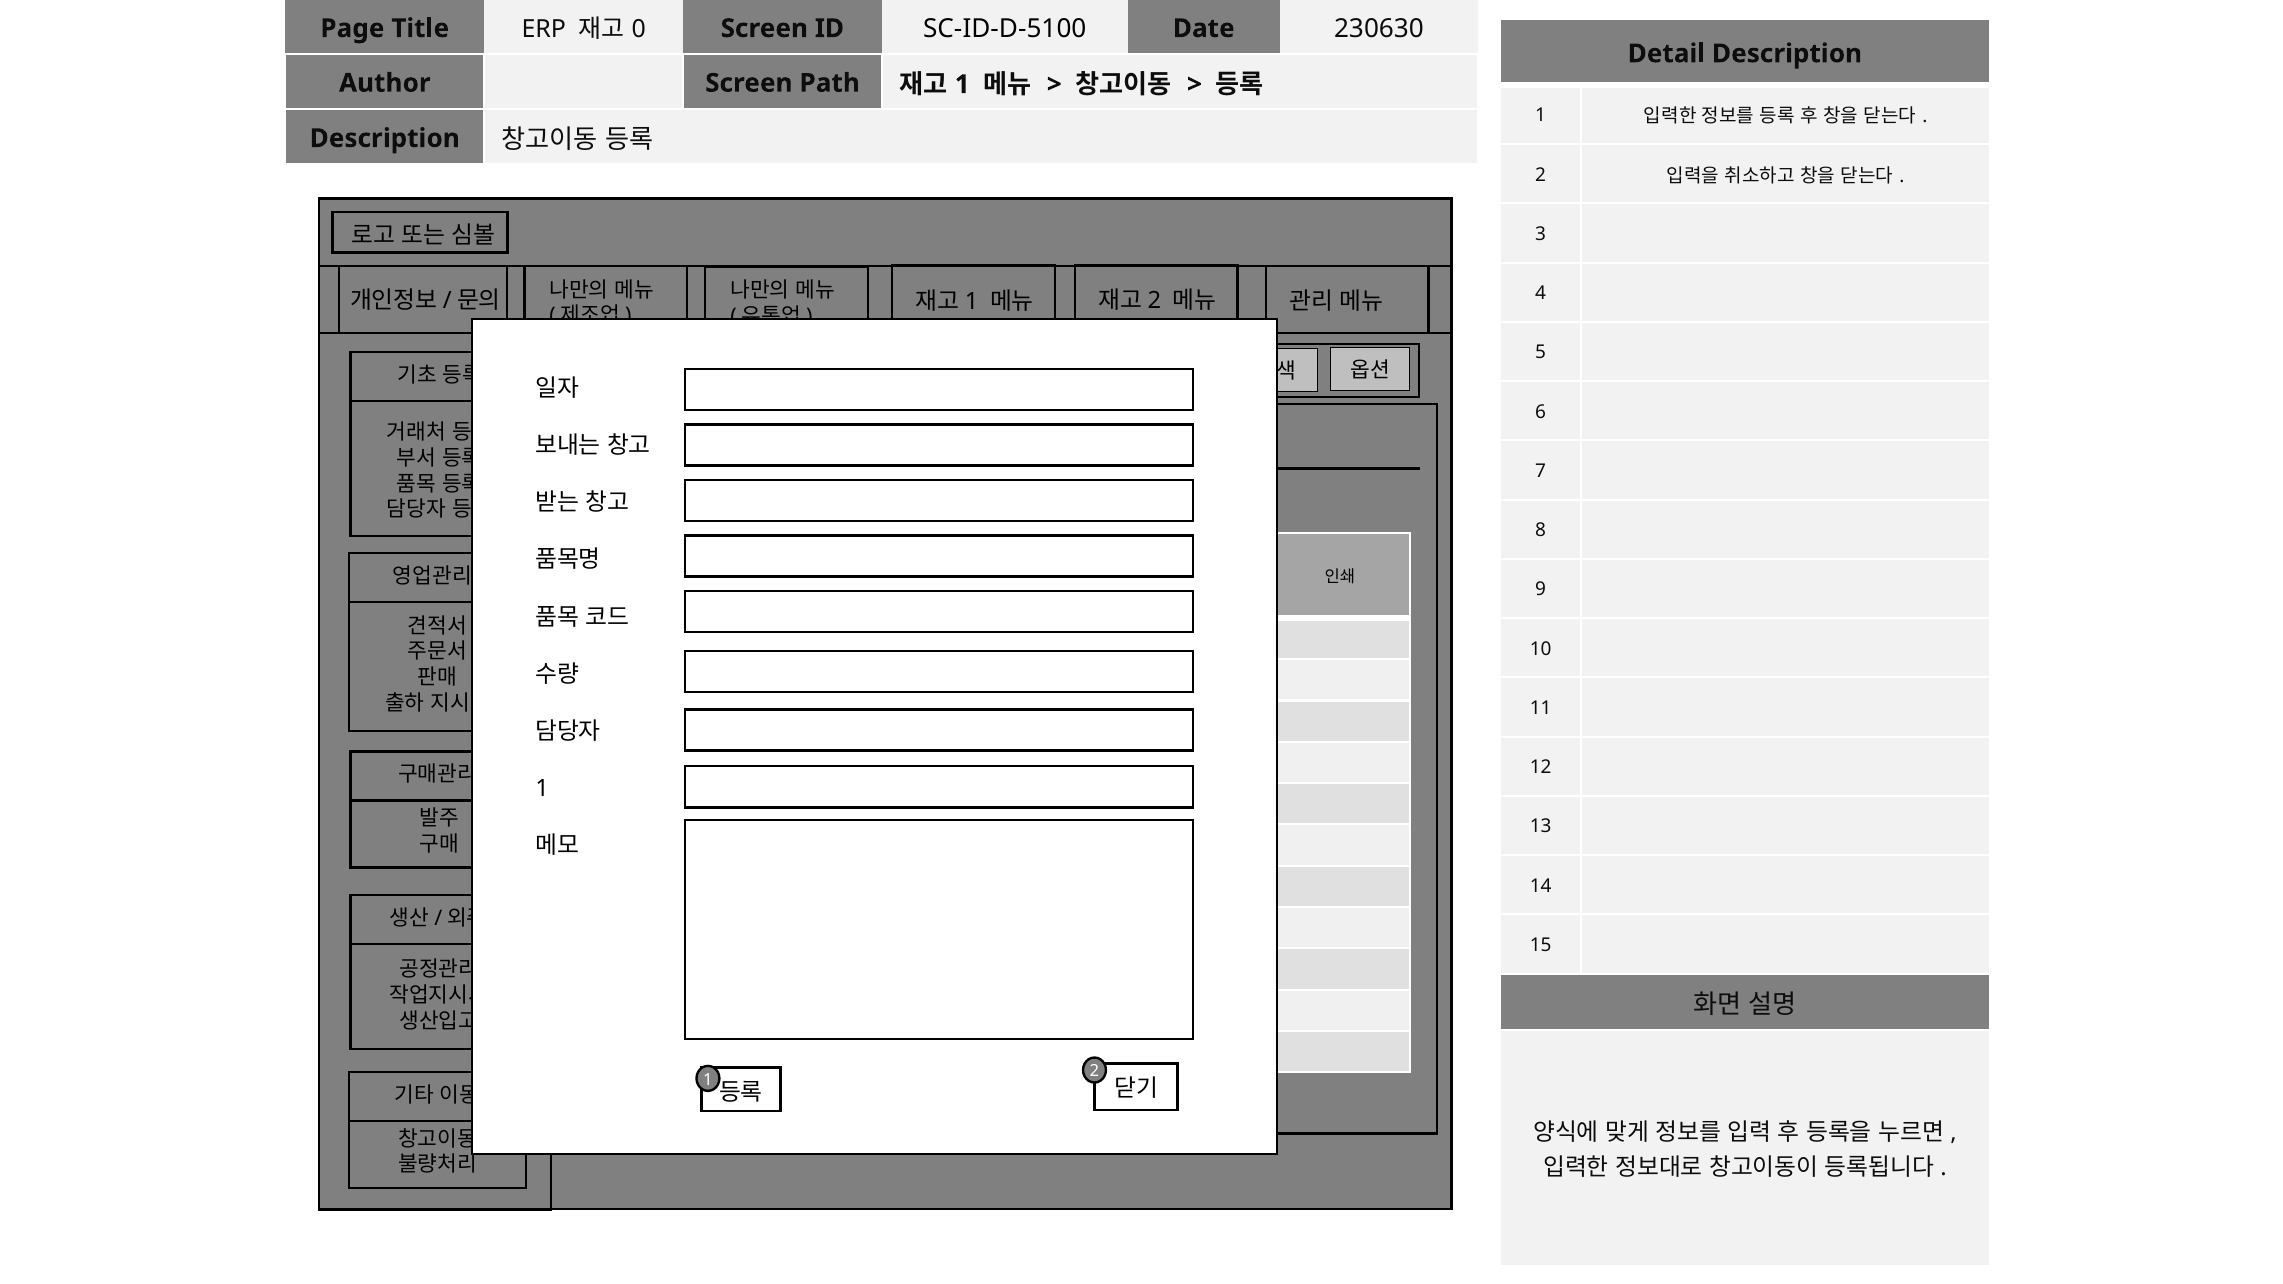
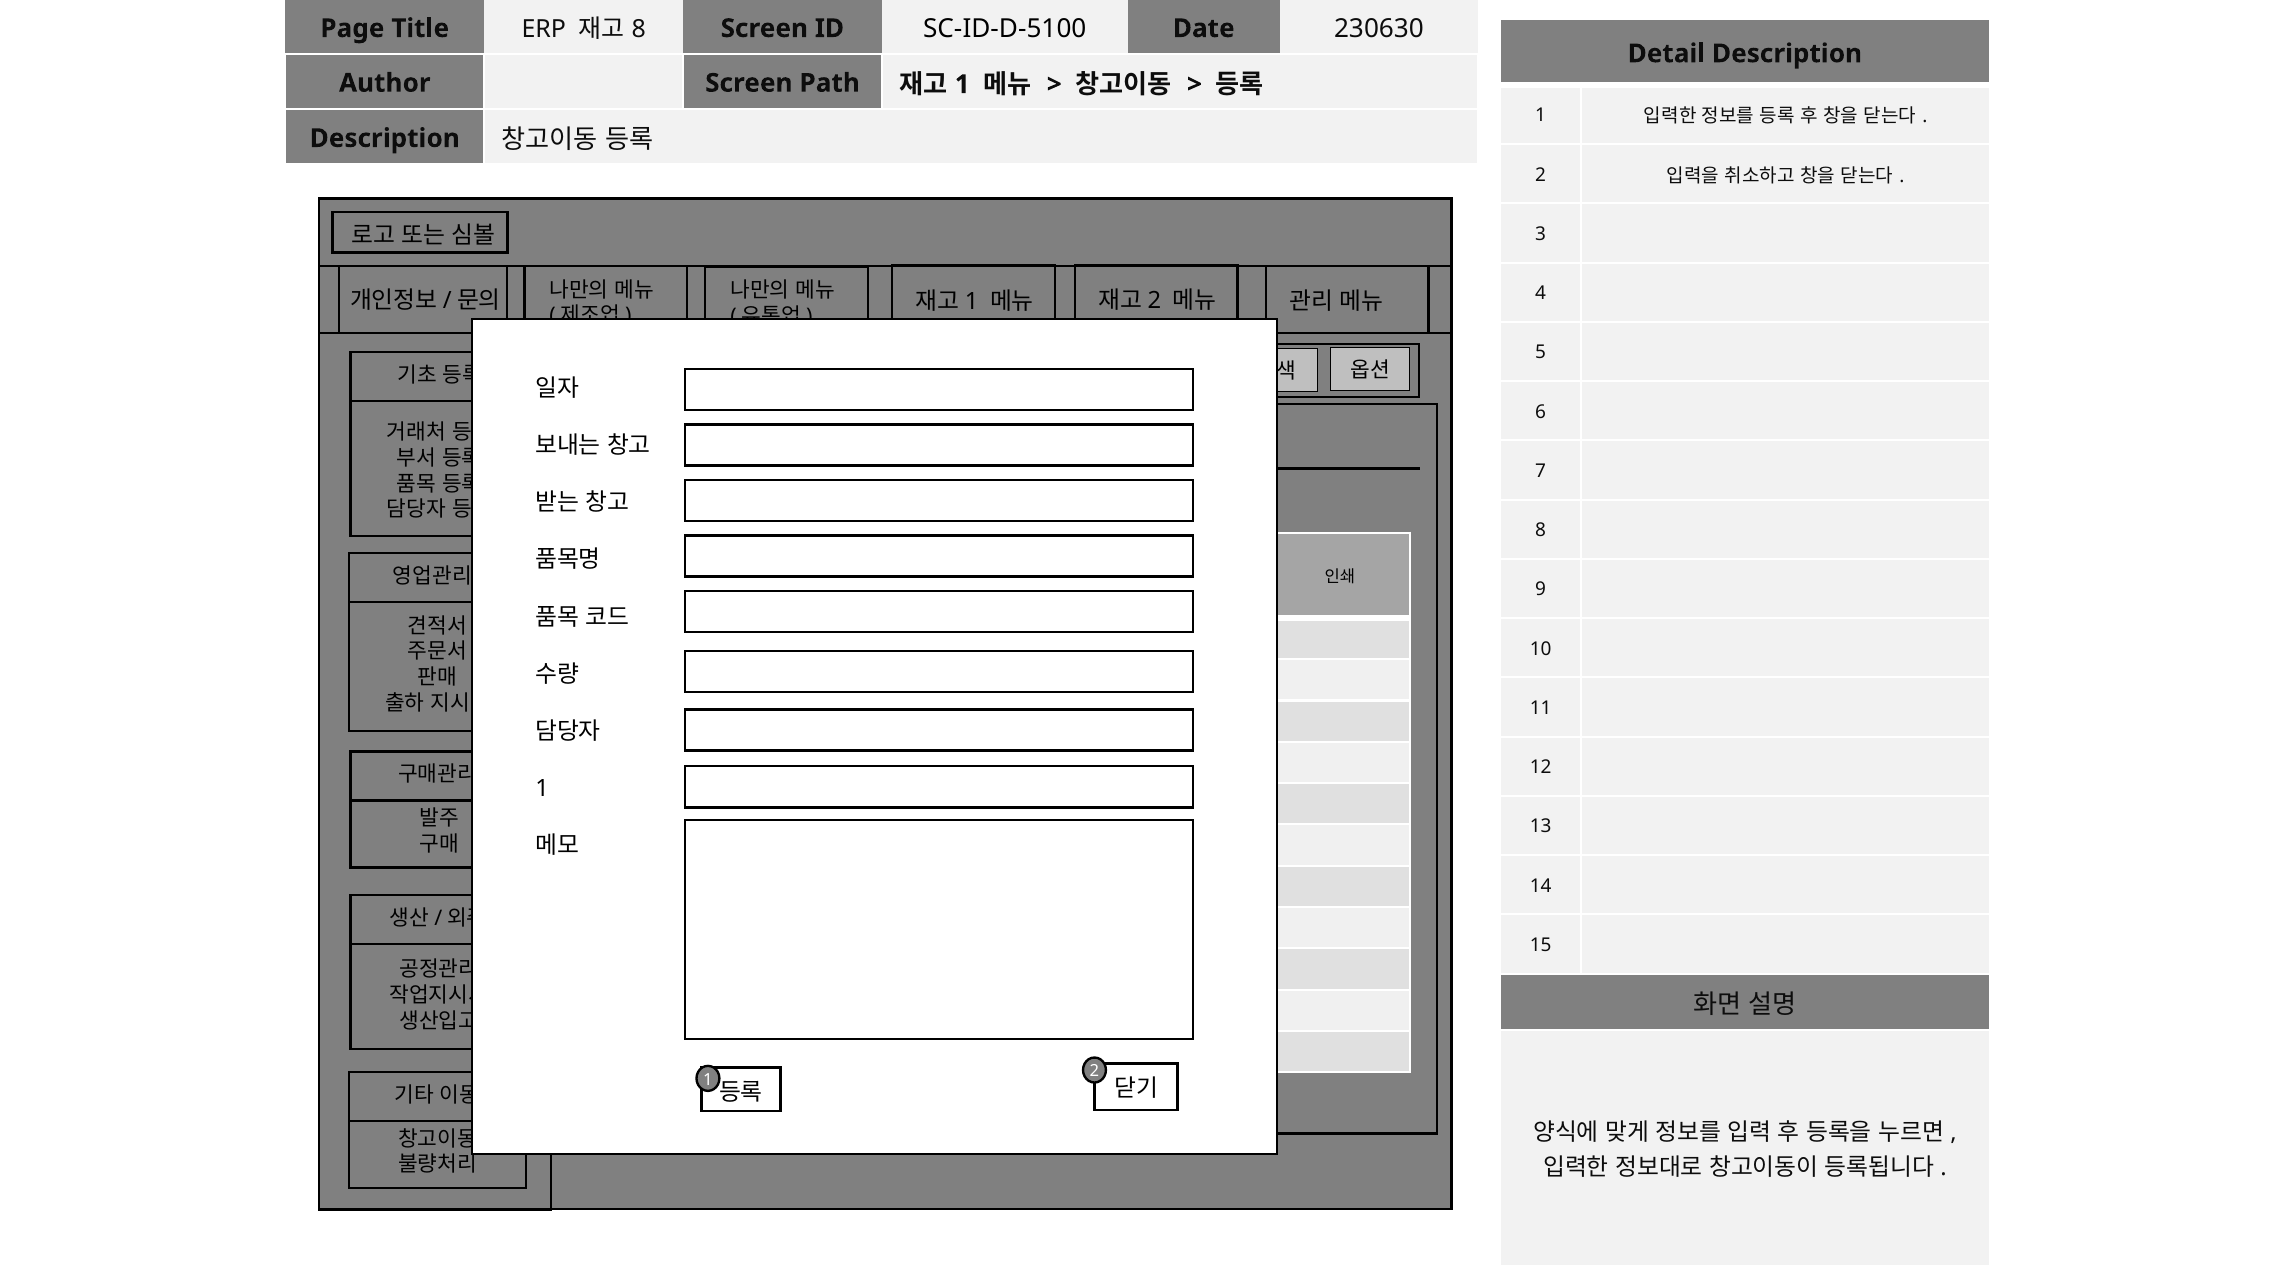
0 at (639, 30): 0 -> 8
